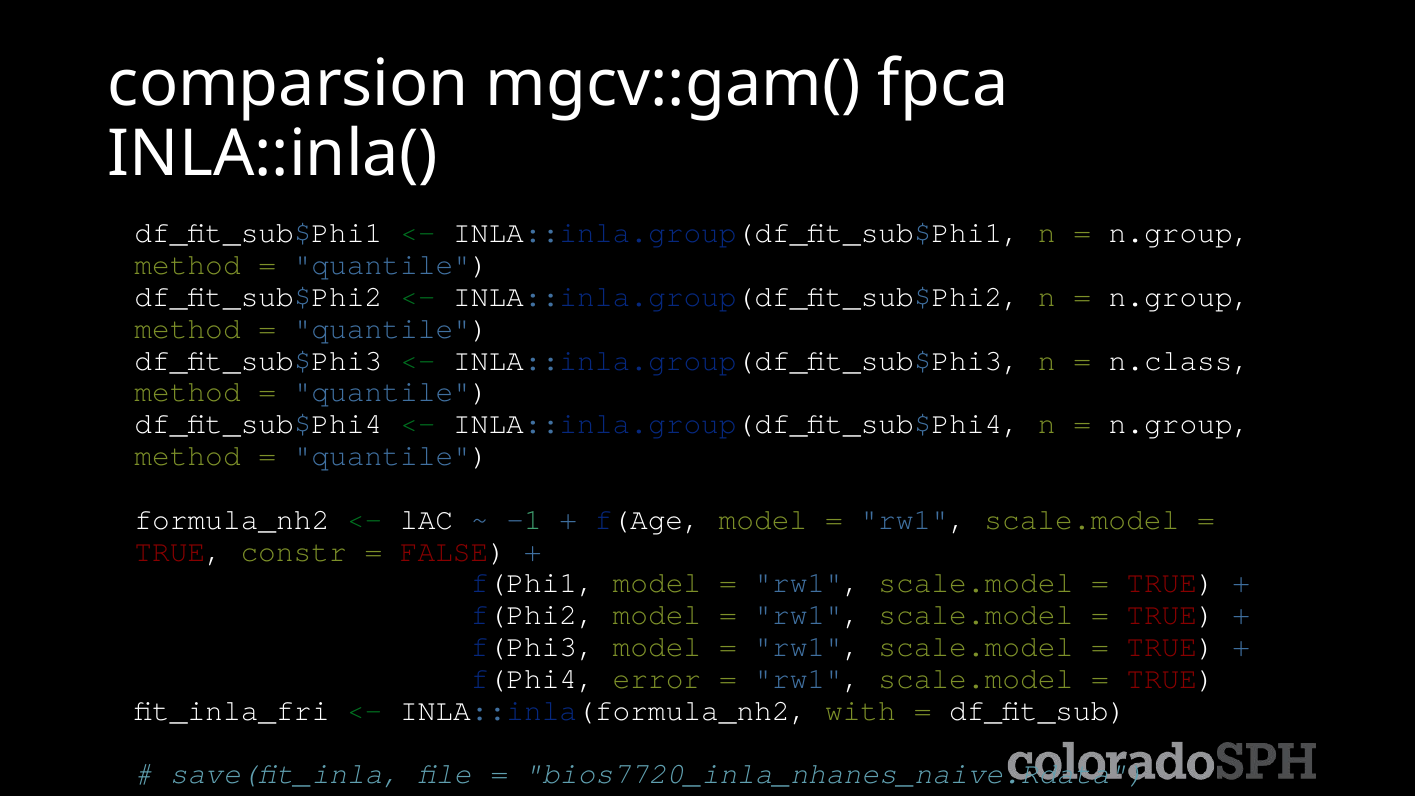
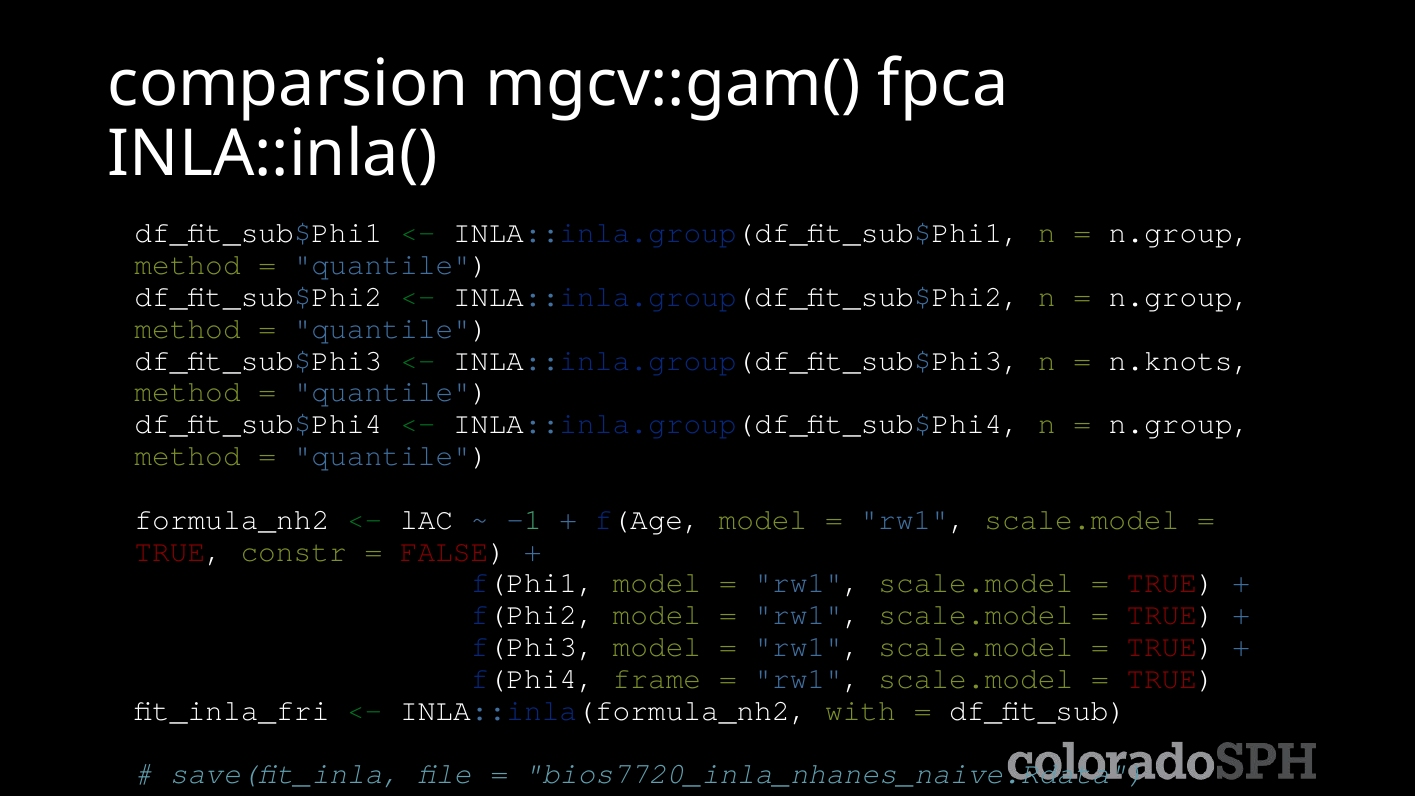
n.class: n.class -> n.knots
f(Phi4 error: error -> frame
